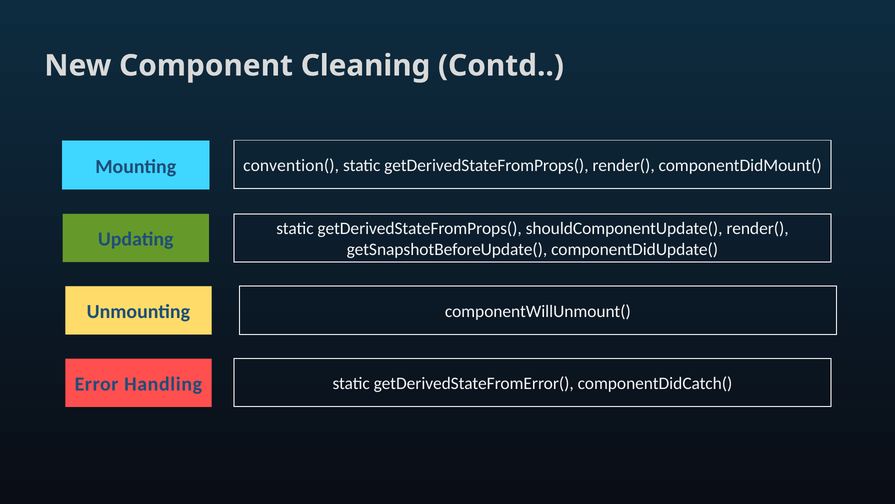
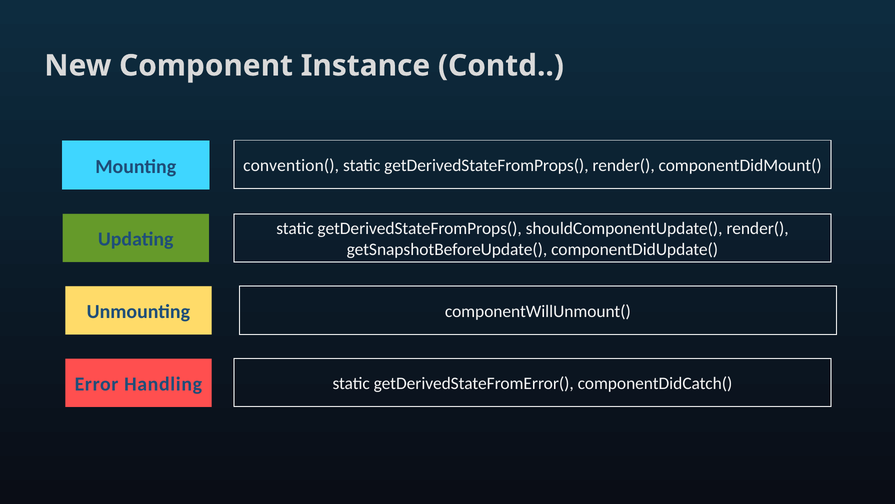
Cleaning: Cleaning -> Instance
